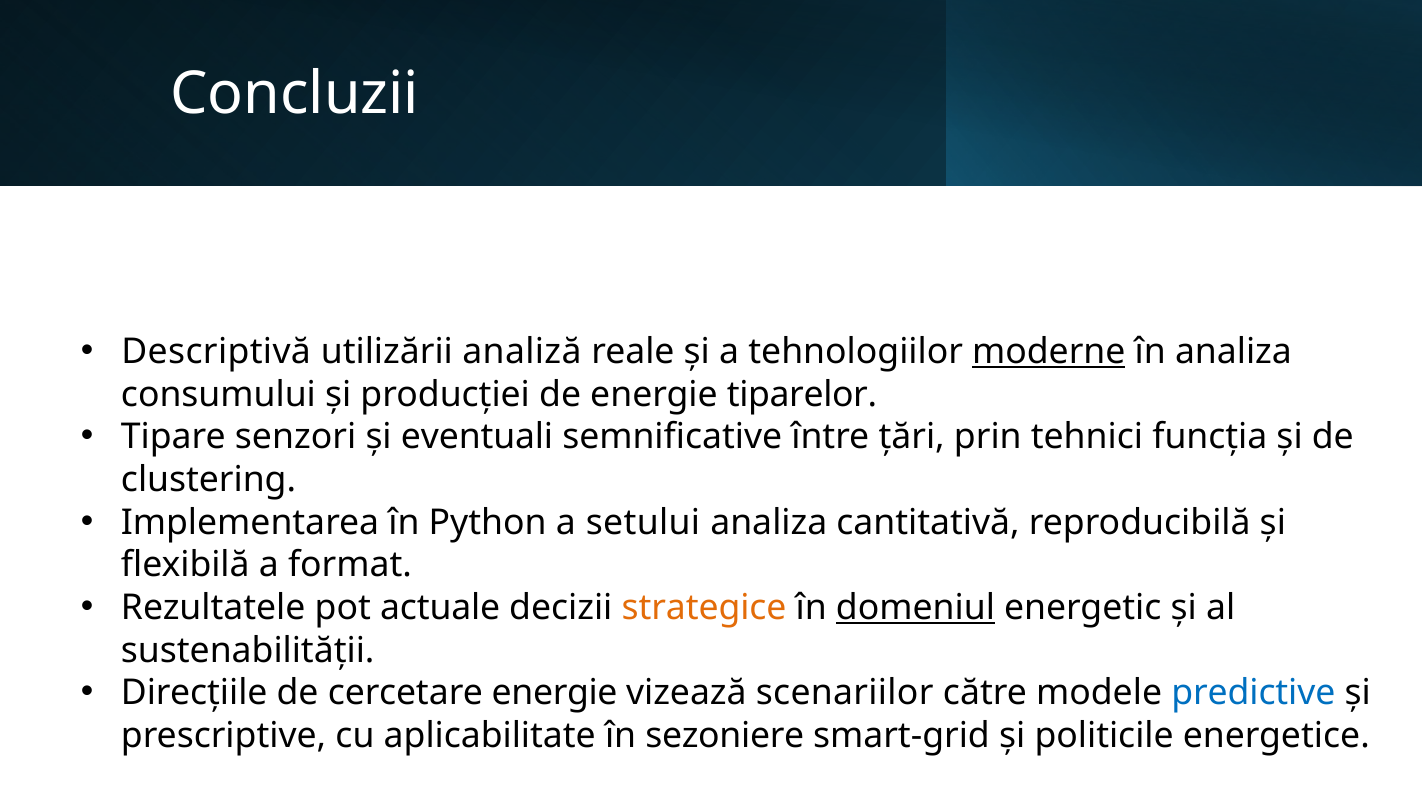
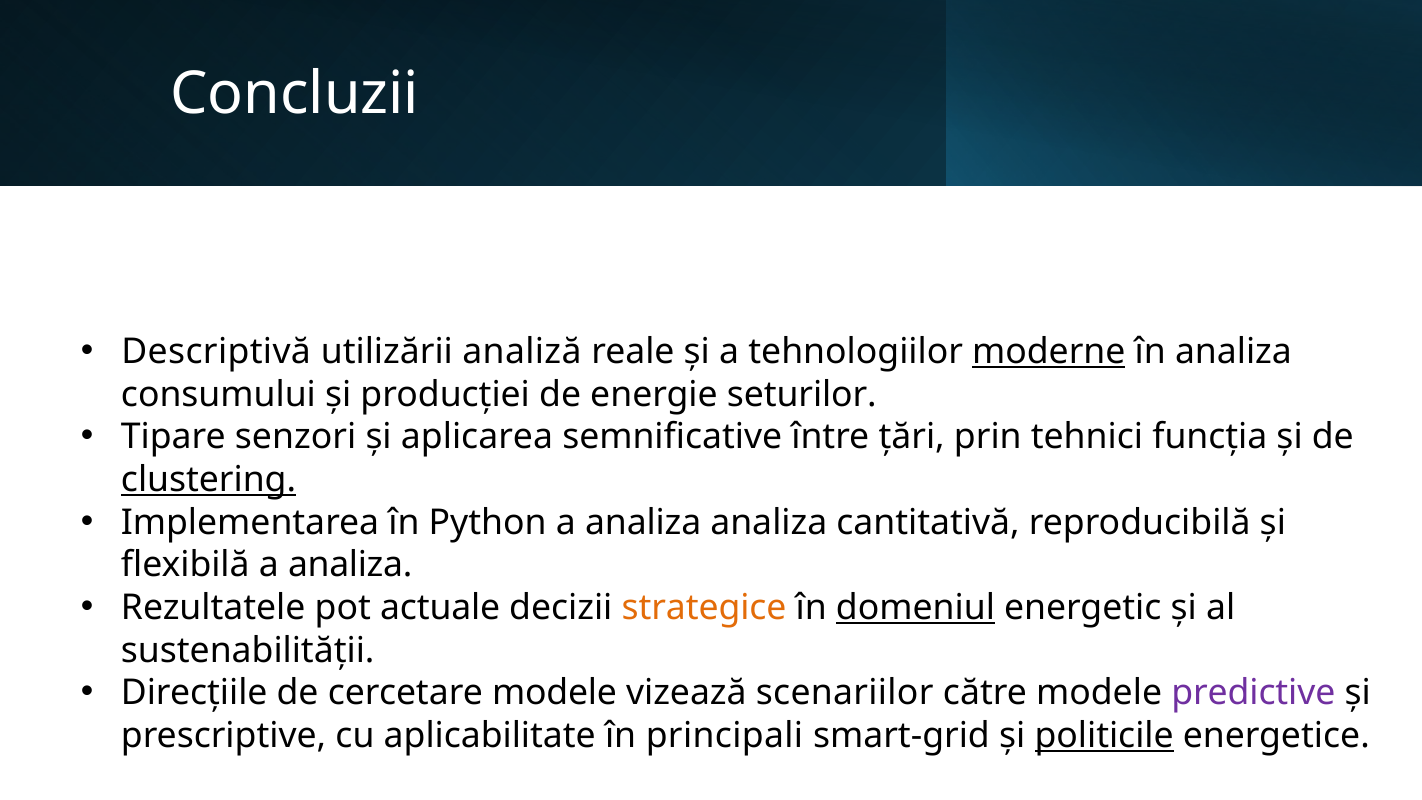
tiparelor: tiparelor -> seturilor
eventuali: eventuali -> aplicarea
clustering underline: none -> present
Python a setului: setului -> analiza
flexibilă a format: format -> analiza
cercetare energie: energie -> modele
predictive colour: blue -> purple
sezoniere: sezoniere -> principali
politicile underline: none -> present
